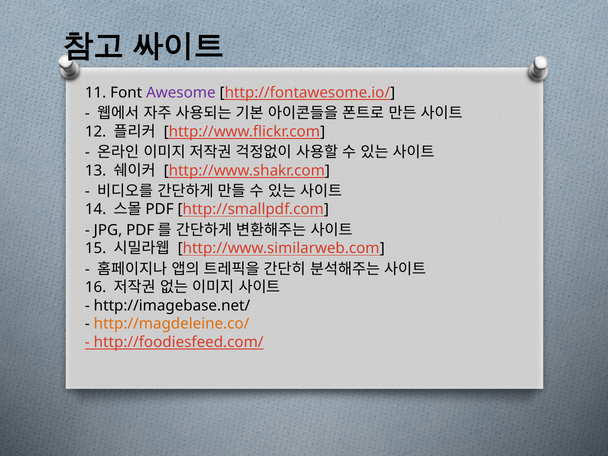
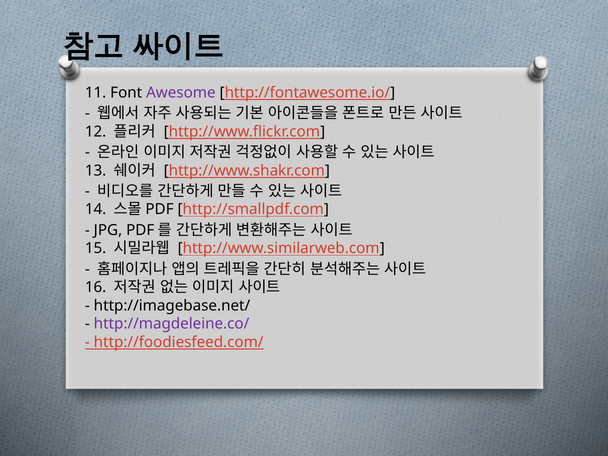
http://magdeleine.co/ colour: orange -> purple
